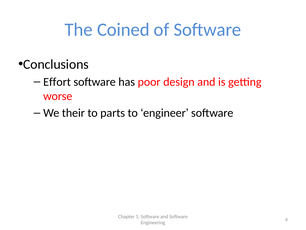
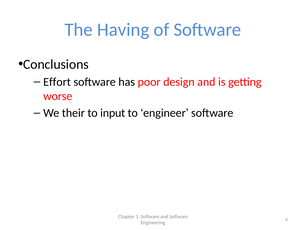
Coined: Coined -> Having
parts: parts -> input
